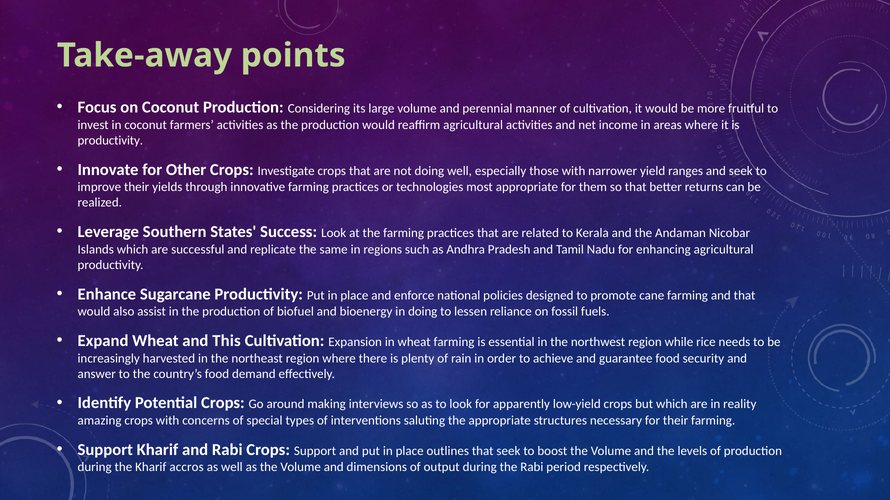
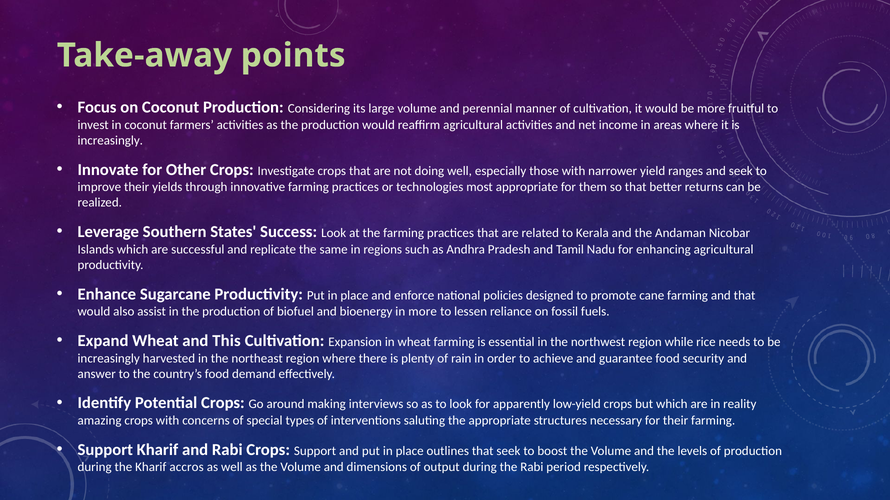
productivity at (110, 141): productivity -> increasingly
in doing: doing -> more
